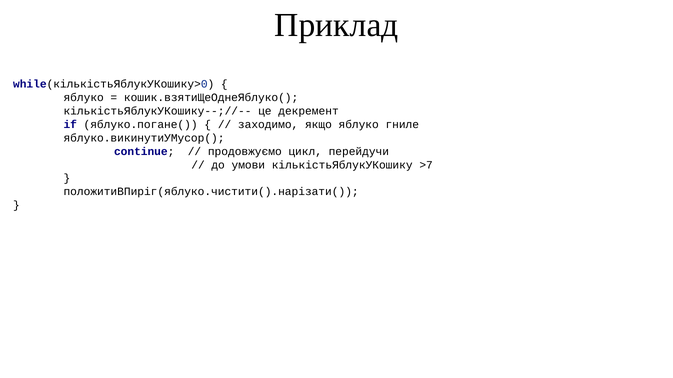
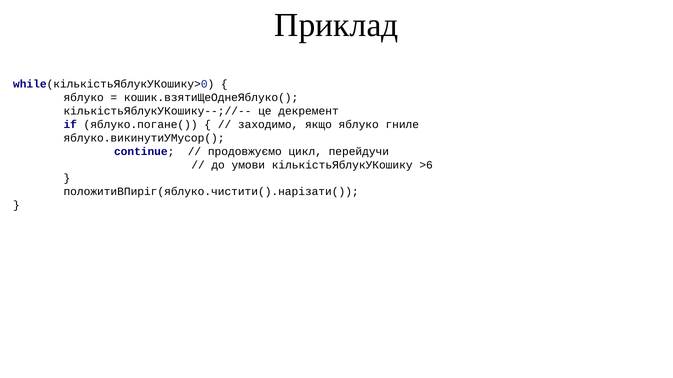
>7: >7 -> >6
